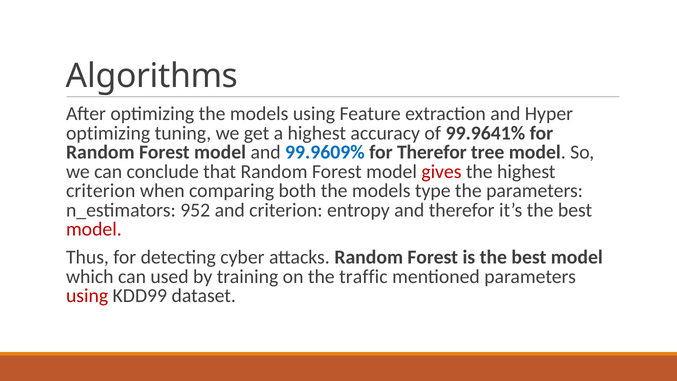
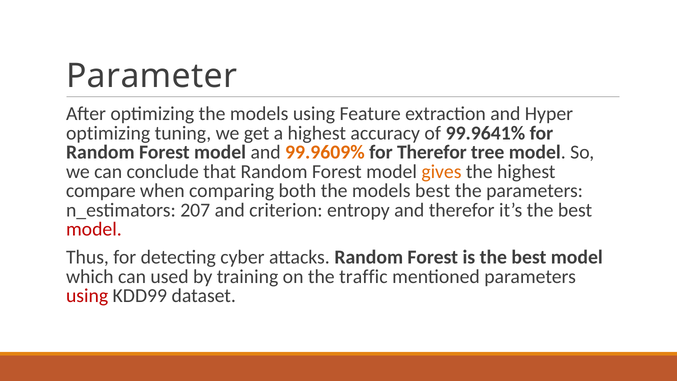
Algorithms: Algorithms -> Parameter
99.9609% colour: blue -> orange
gives colour: red -> orange
criterion at (101, 191): criterion -> compare
models type: type -> best
952: 952 -> 207
